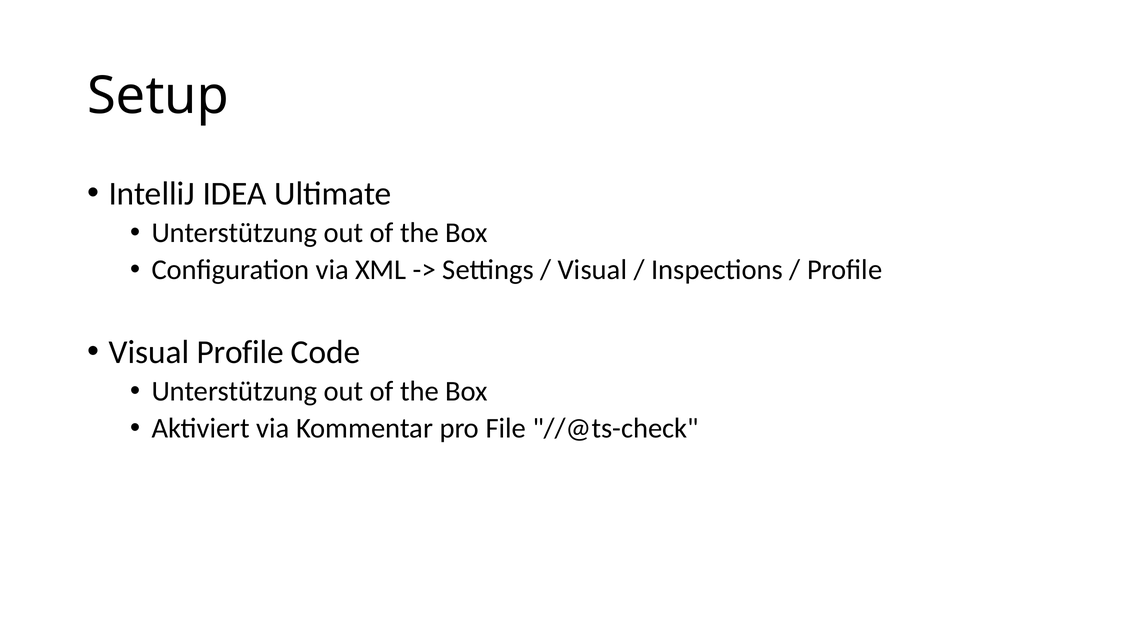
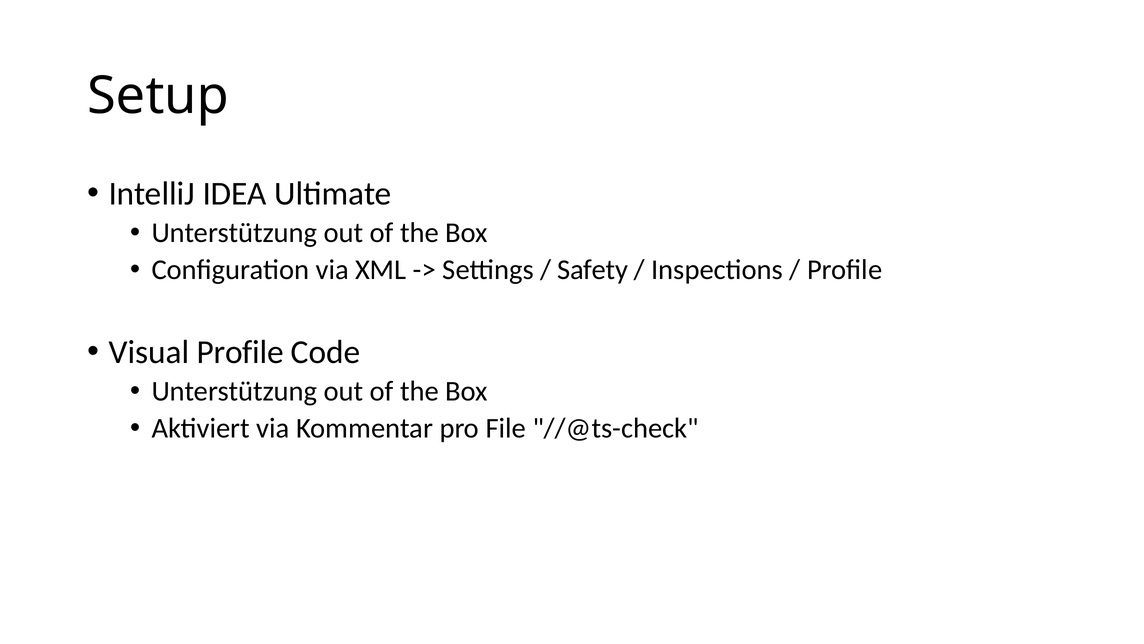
Visual at (592, 270): Visual -> Safety
